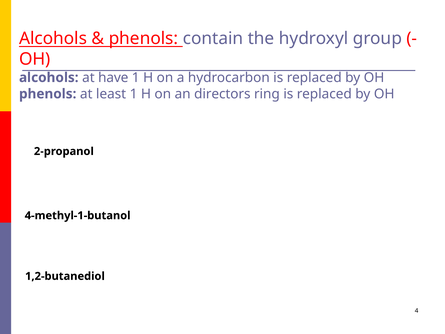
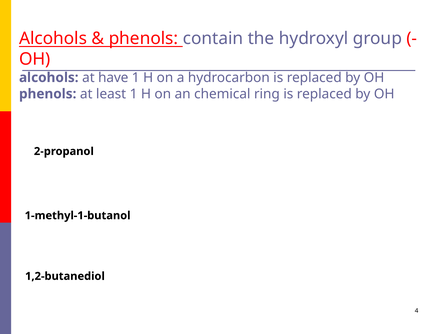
directors: directors -> chemical
4-methyl-1-butanol: 4-methyl-1-butanol -> 1-methyl-1-butanol
